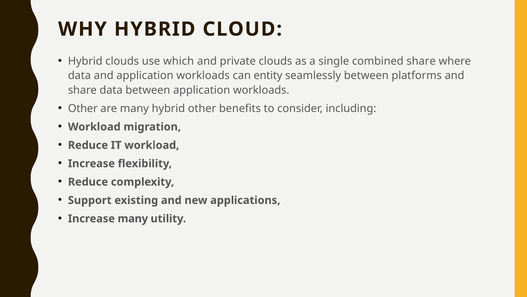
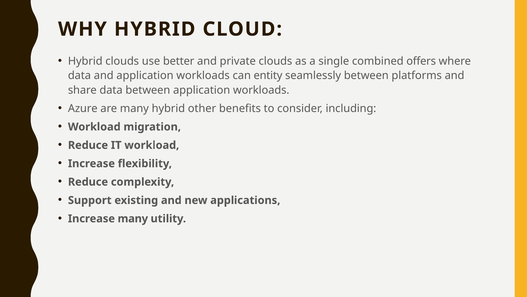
which: which -> better
combined share: share -> offers
Other at (83, 108): Other -> Azure
